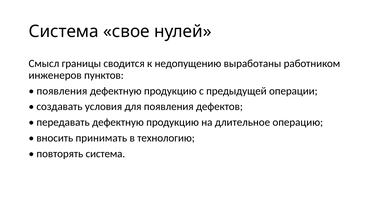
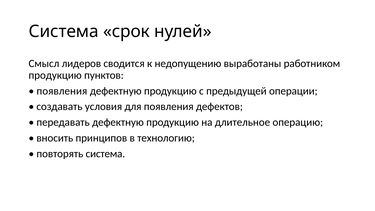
свое: свое -> срок
границы: границы -> лидеров
инженеров at (55, 75): инженеров -> продукцию
принимать: принимать -> принципов
